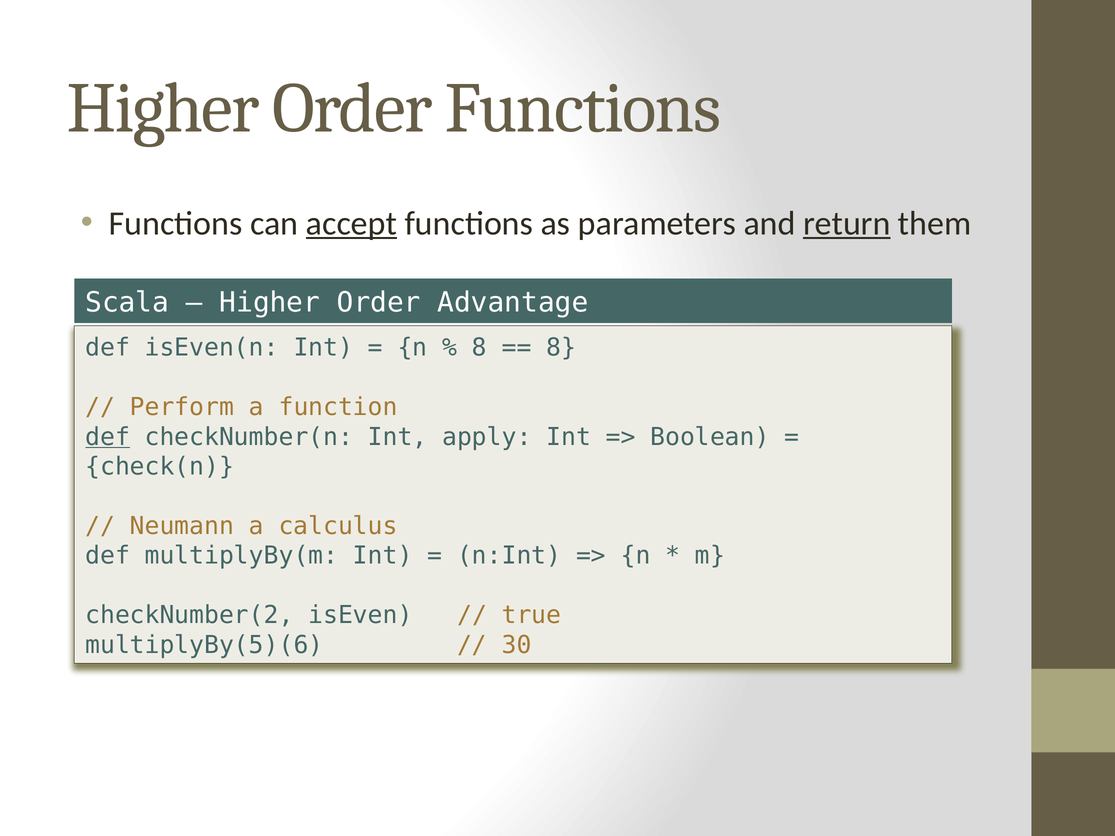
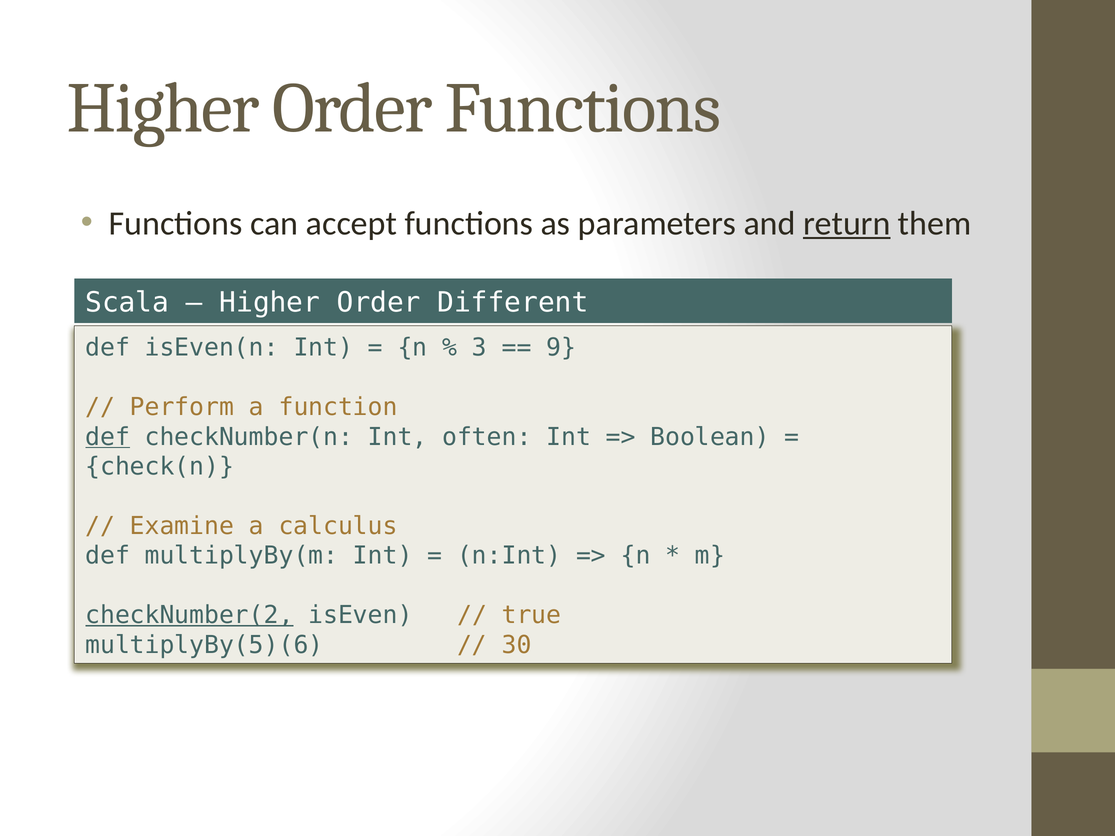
accept underline: present -> none
Advantage: Advantage -> Different
8 at (479, 348): 8 -> 3
8 at (561, 348): 8 -> 9
apply: apply -> often
Neumann: Neumann -> Examine
checkNumber(2 underline: none -> present
